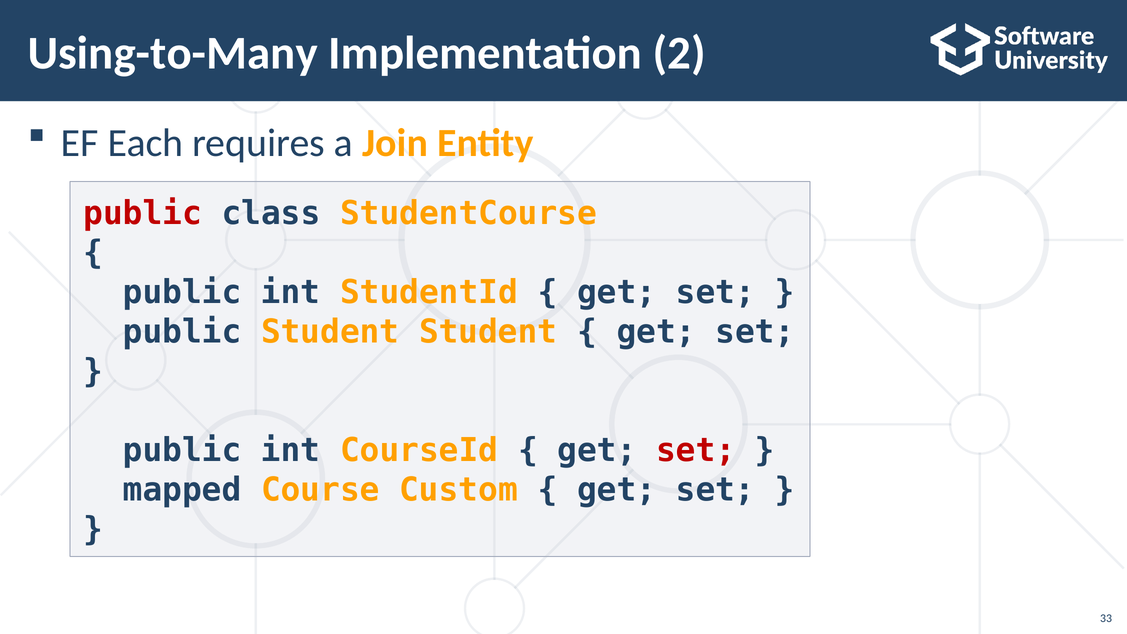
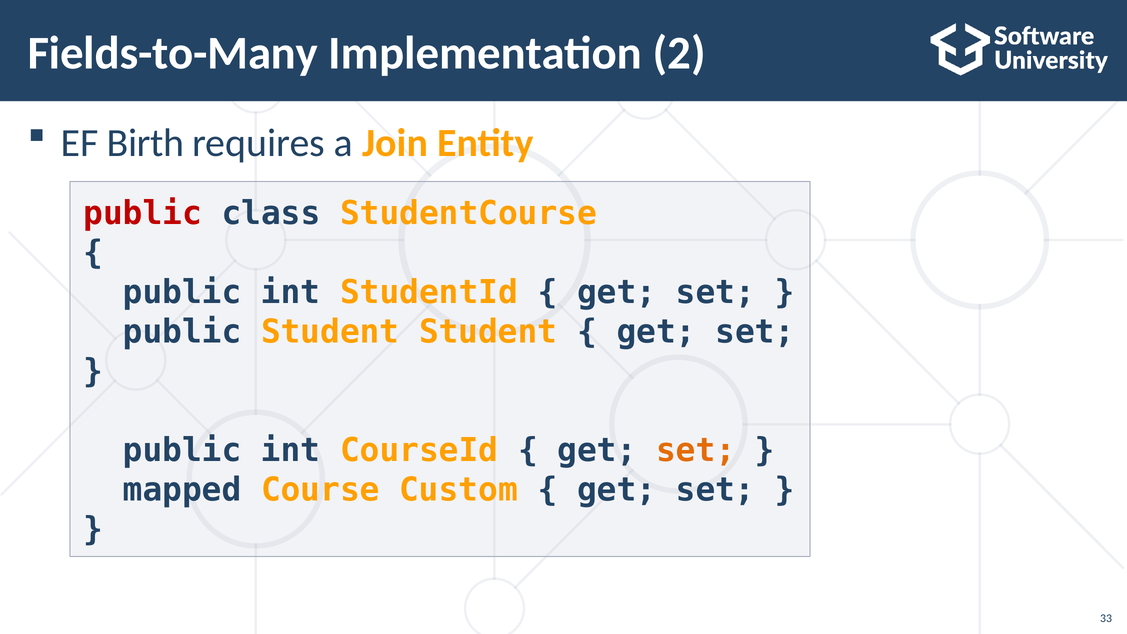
Using-to-Many: Using-to-Many -> Fields-to-Many
Each: Each -> Birth
set at (696, 450) colour: red -> orange
